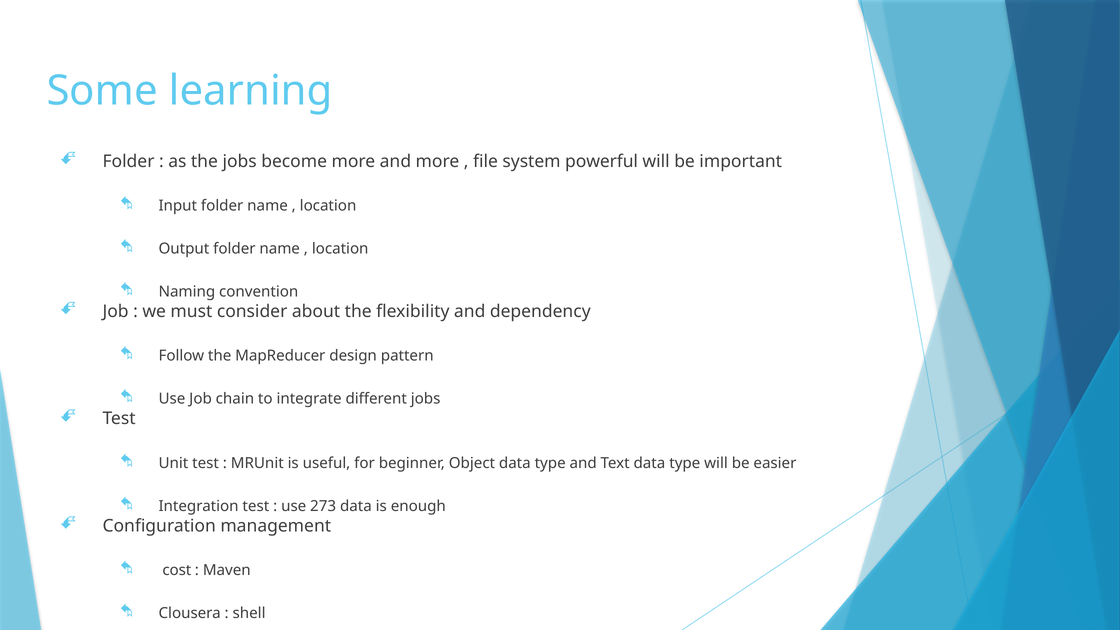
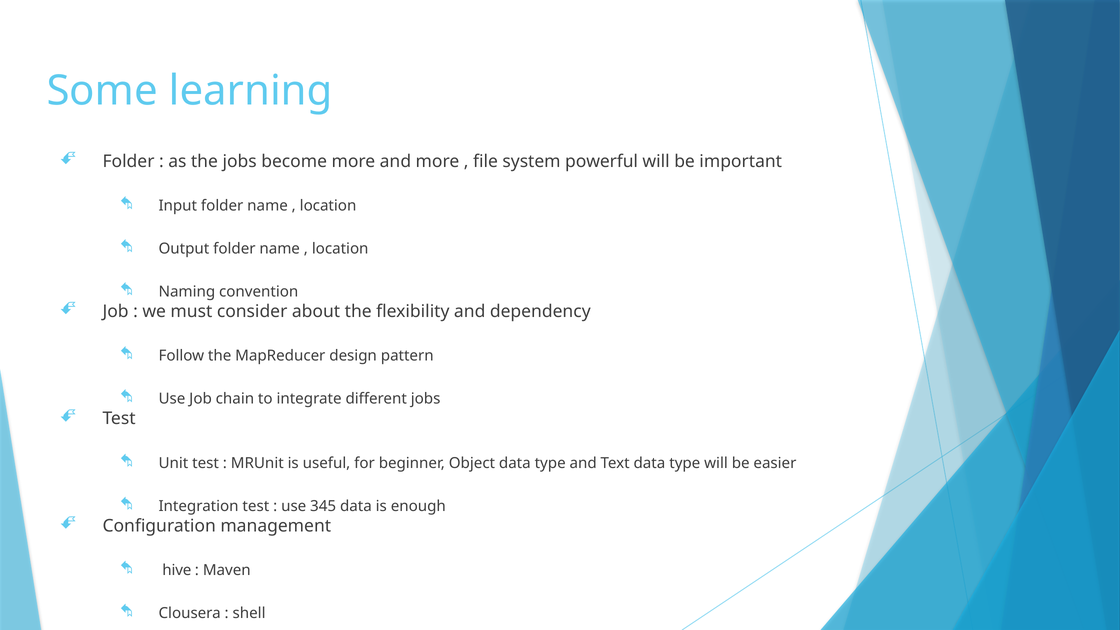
273: 273 -> 345
cost: cost -> hive
